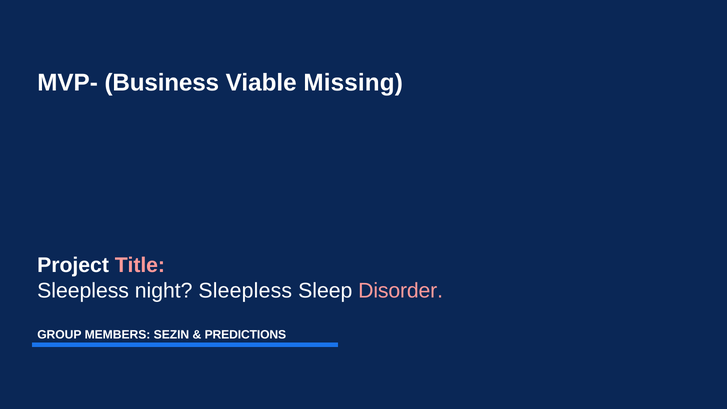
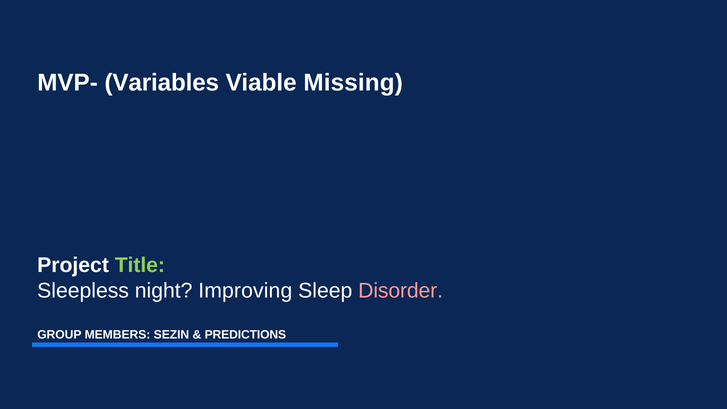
Business: Business -> Variables
Title colour: pink -> light green
night Sleepless: Sleepless -> Improving
